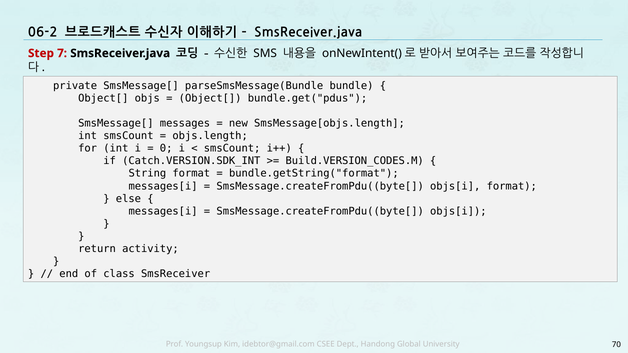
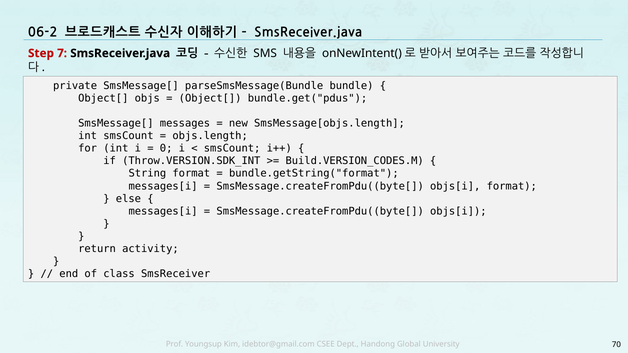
Catch.VERSION.SDK_INT: Catch.VERSION.SDK_INT -> Throw.VERSION.SDK_INT
